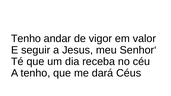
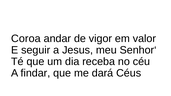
Tenho at (26, 39): Tenho -> Coroa
A tenho: tenho -> findar
